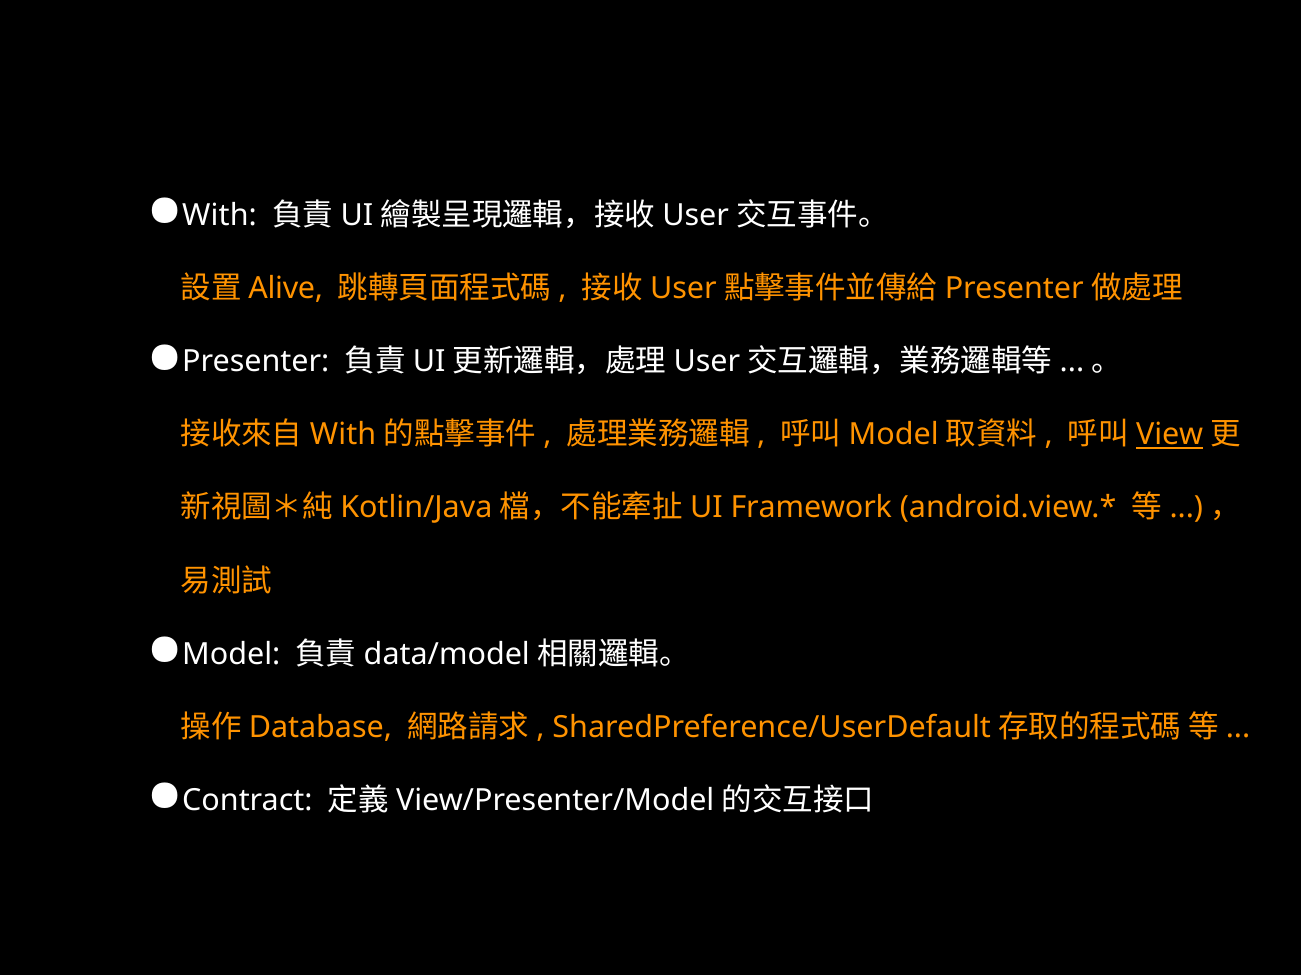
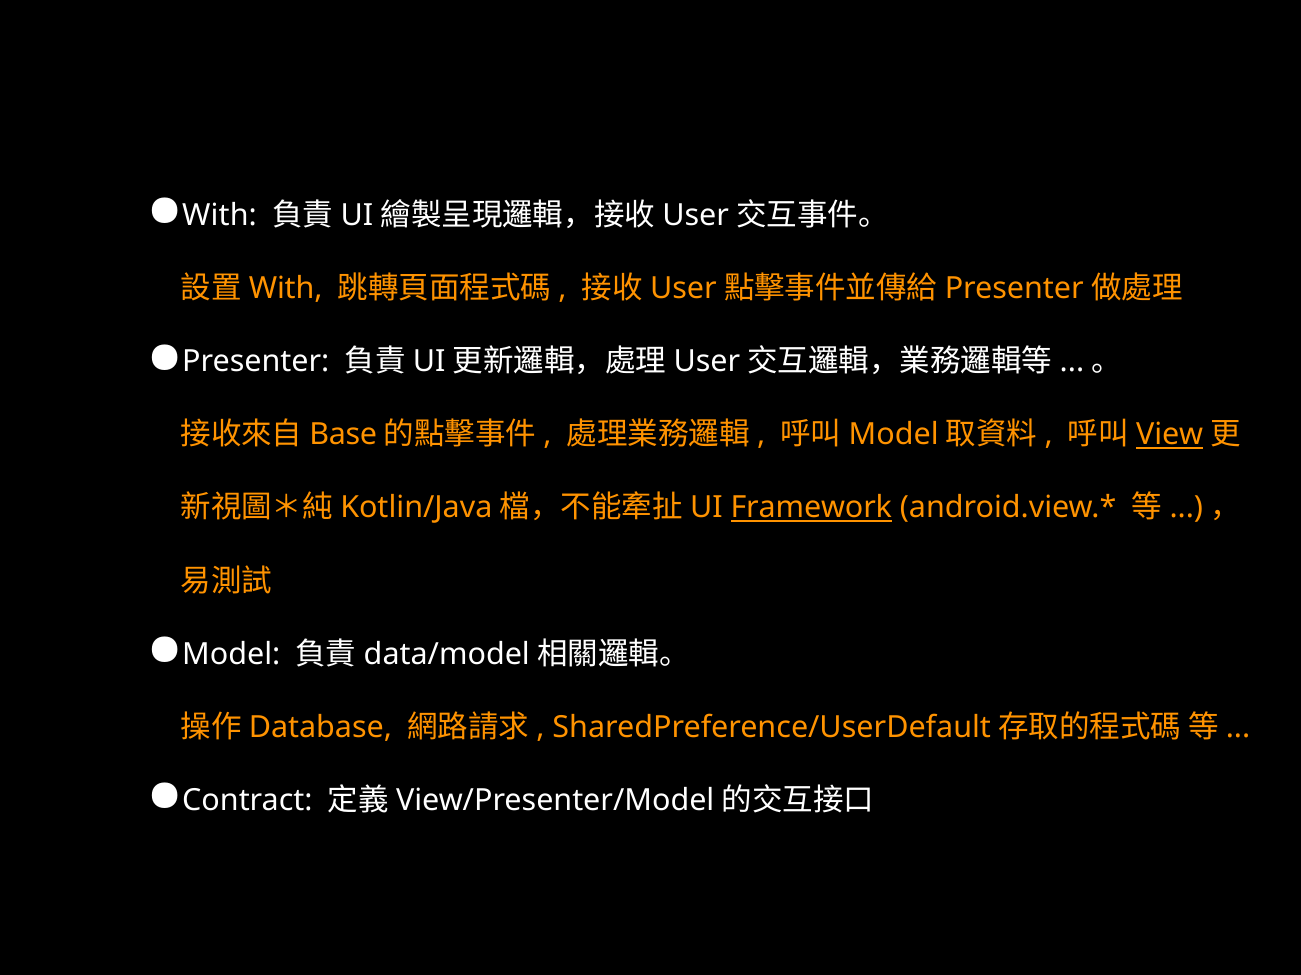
Alive at (286, 289): Alive -> With
With at (343, 435): With -> Base
Framework underline: none -> present
